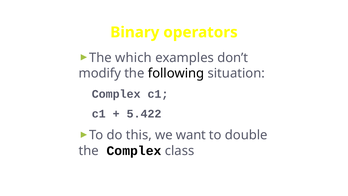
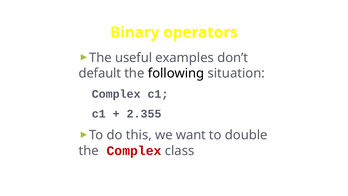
which: which -> useful
modify: modify -> default
5.422: 5.422 -> 2.355
Complex at (134, 151) colour: black -> red
